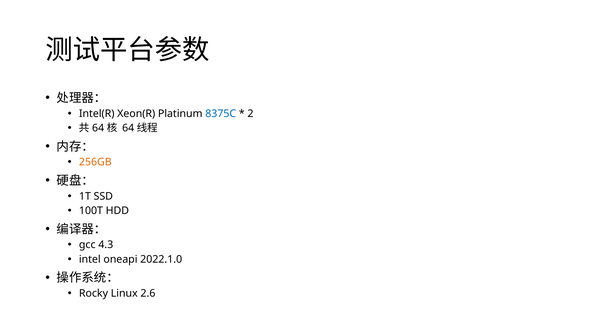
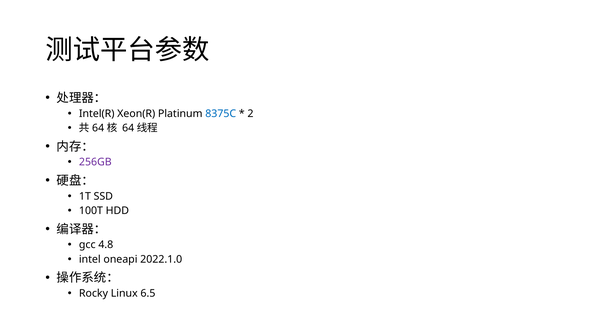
256GB colour: orange -> purple
4.3: 4.3 -> 4.8
2.6: 2.6 -> 6.5
